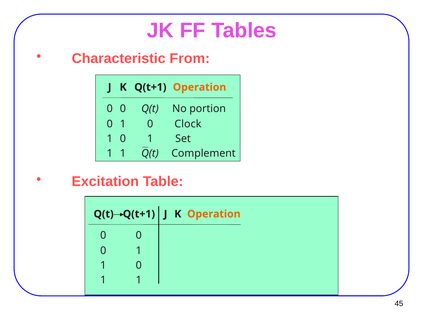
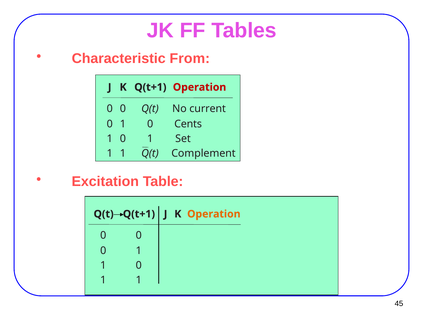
Operation at (200, 87) colour: orange -> red
portion: portion -> current
Clock: Clock -> Cents
